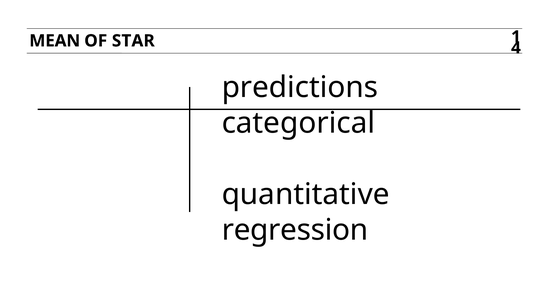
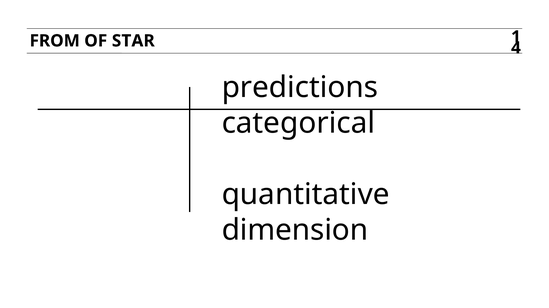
MEAN: MEAN -> FROM
regression: regression -> dimension
